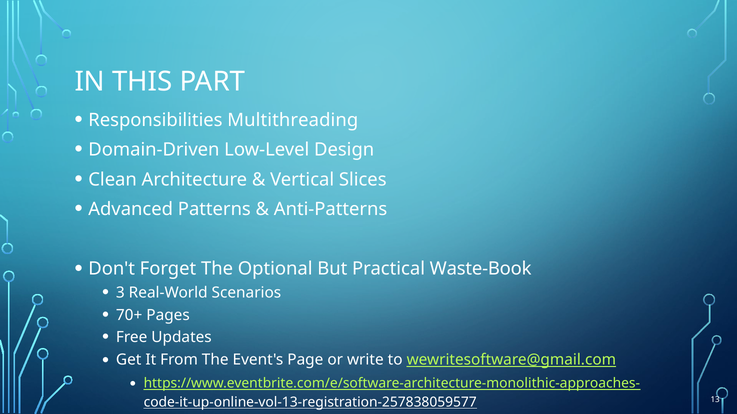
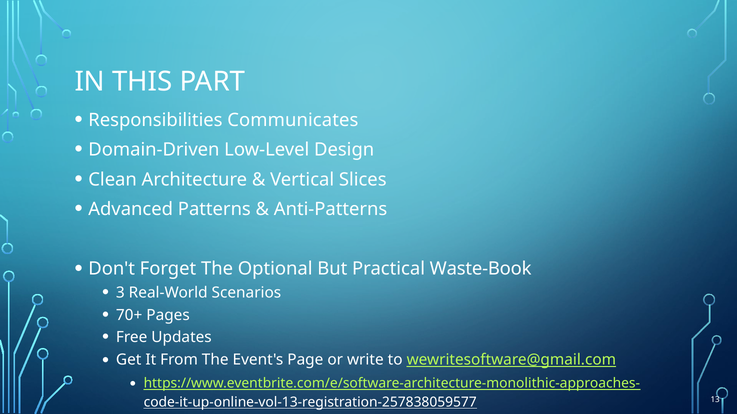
Multithreading: Multithreading -> Communicates
